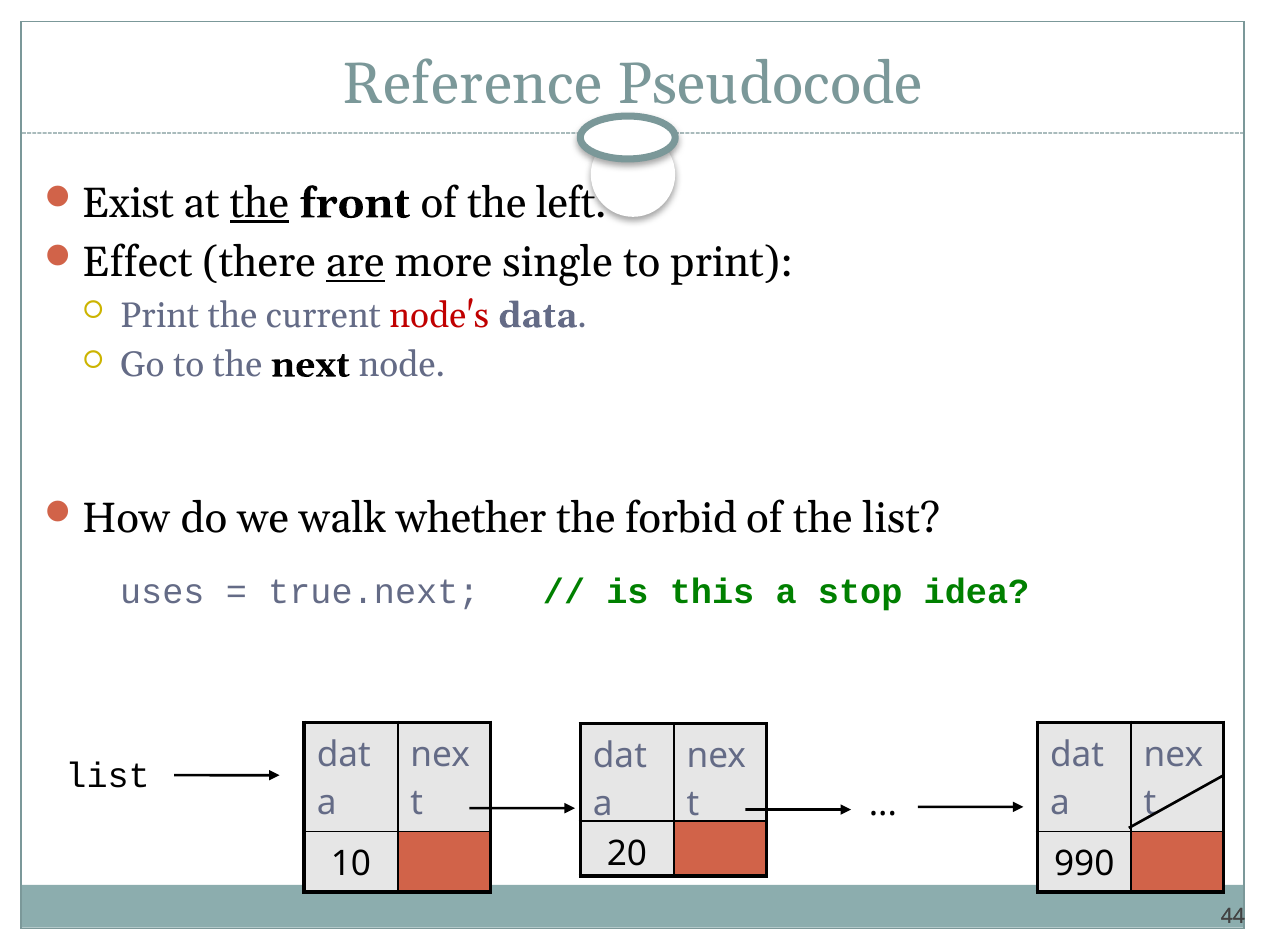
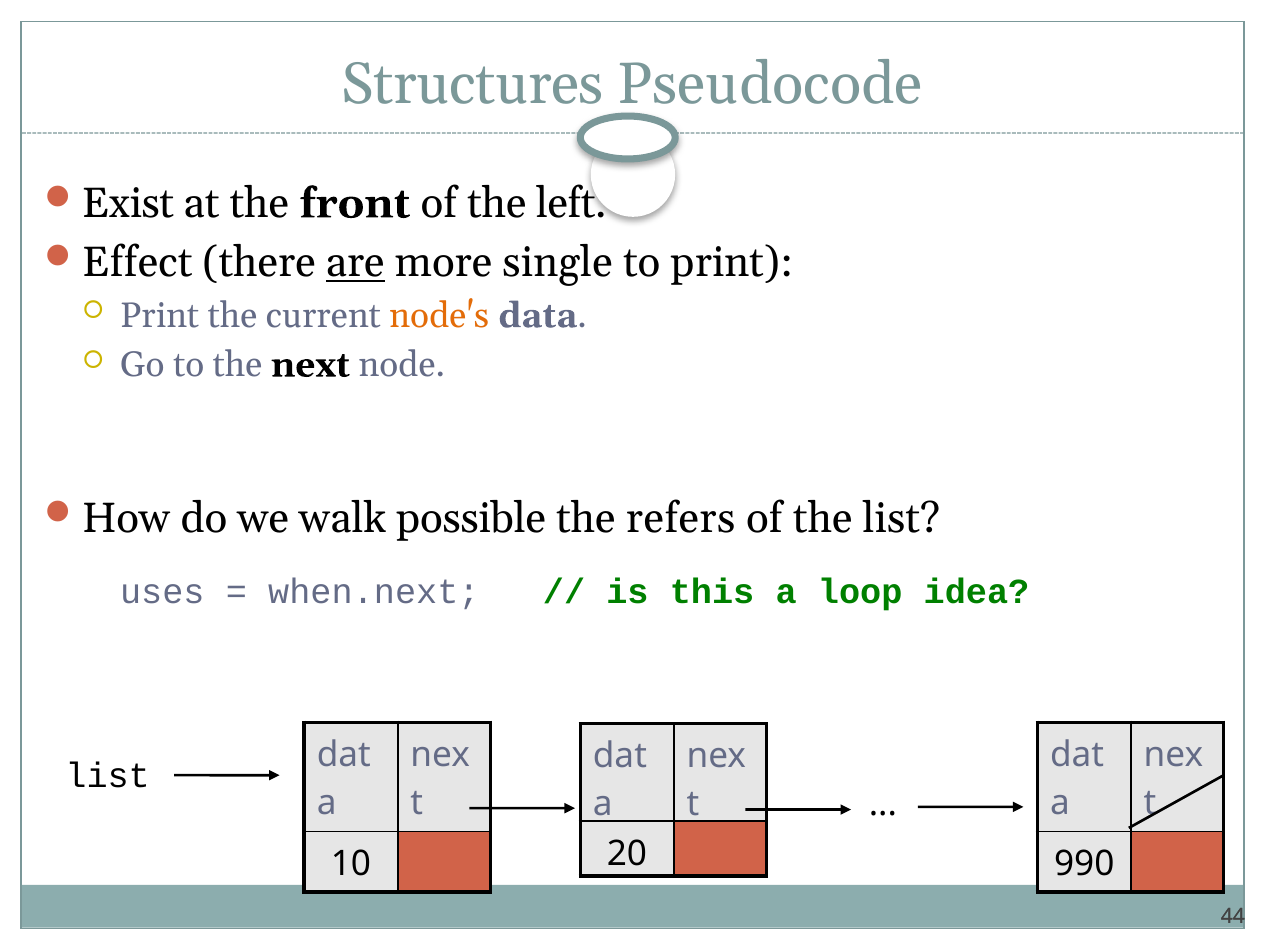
Reference: Reference -> Structures
the at (259, 203) underline: present -> none
node's colour: red -> orange
whether: whether -> possible
forbid: forbid -> refers
true.next: true.next -> when.next
stop: stop -> loop
